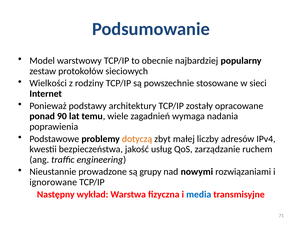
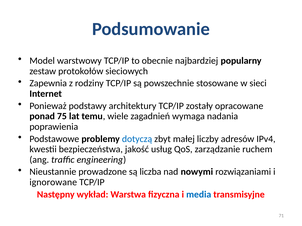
Wielkości: Wielkości -> Zapewnia
90: 90 -> 75
dotyczą colour: orange -> blue
grupy: grupy -> liczba
